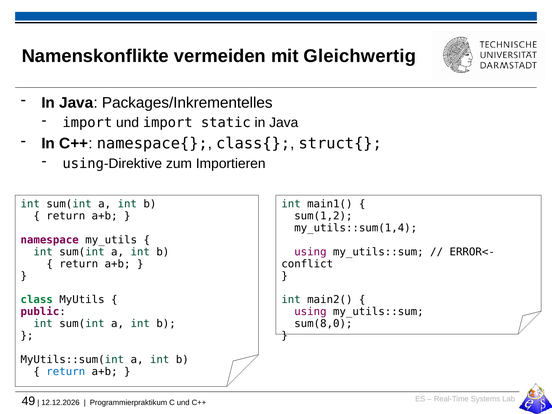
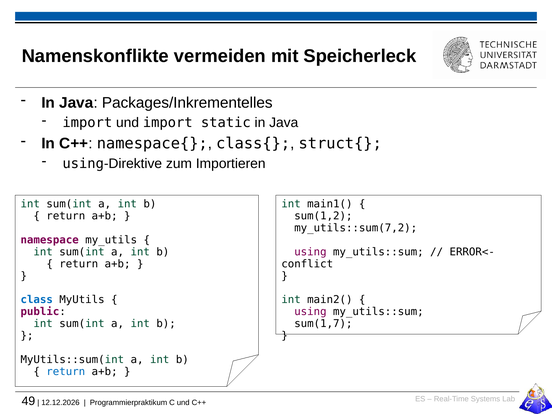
Gleichwertig: Gleichwertig -> Speicherleck
my_utils::sum(1,4: my_utils::sum(1,4 -> my_utils::sum(7,2
class colour: green -> blue
sum(8,0: sum(8,0 -> sum(1,7
